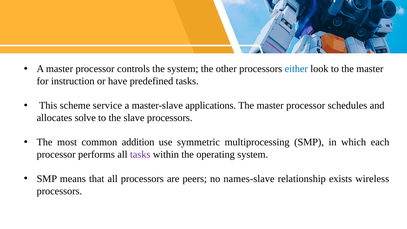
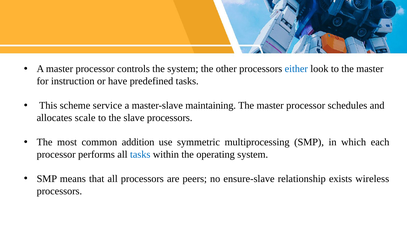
applications: applications -> maintaining
solve: solve -> scale
tasks at (140, 154) colour: purple -> blue
names-slave: names-slave -> ensure-slave
